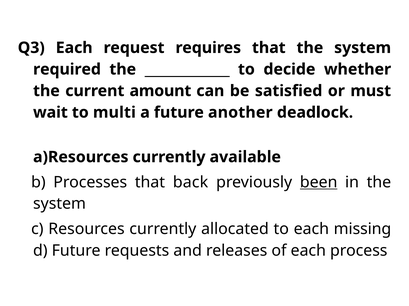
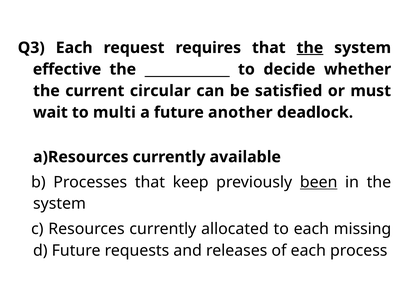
the at (310, 48) underline: none -> present
required: required -> effective
amount: amount -> circular
back: back -> keep
